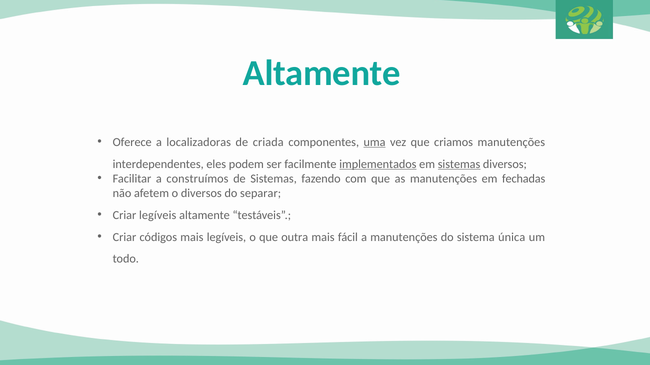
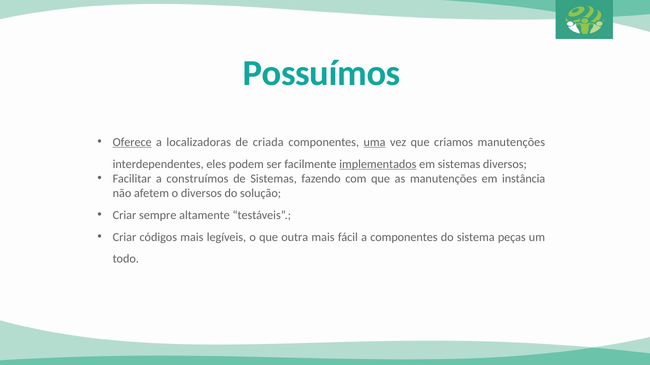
Altamente at (322, 73): Altamente -> Possuímos
Oferece underline: none -> present
sistemas at (459, 164) underline: present -> none
fechadas: fechadas -> instância
separar: separar -> solução
Criar legíveis: legíveis -> sempre
a manutenções: manutenções -> componentes
única: única -> peças
